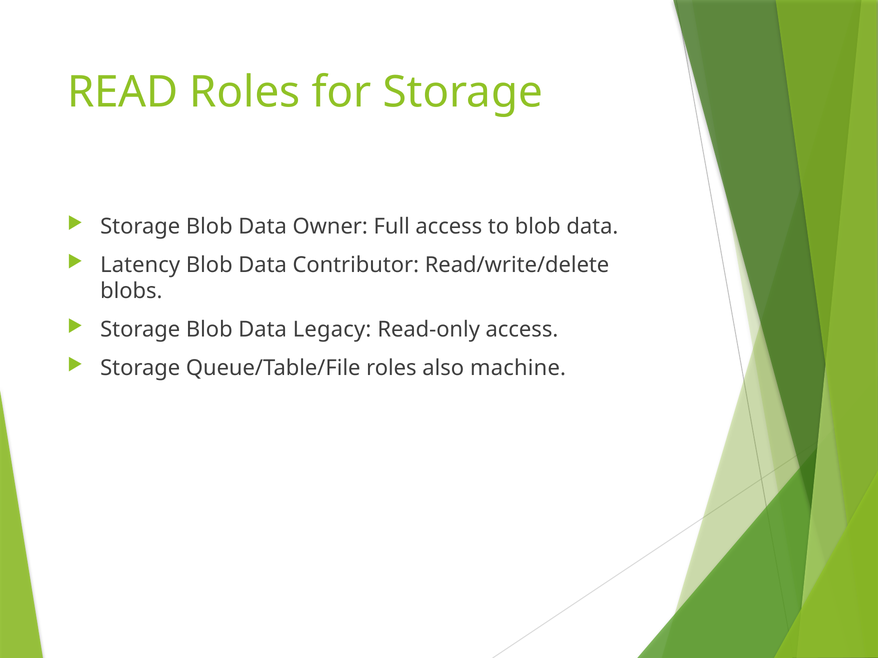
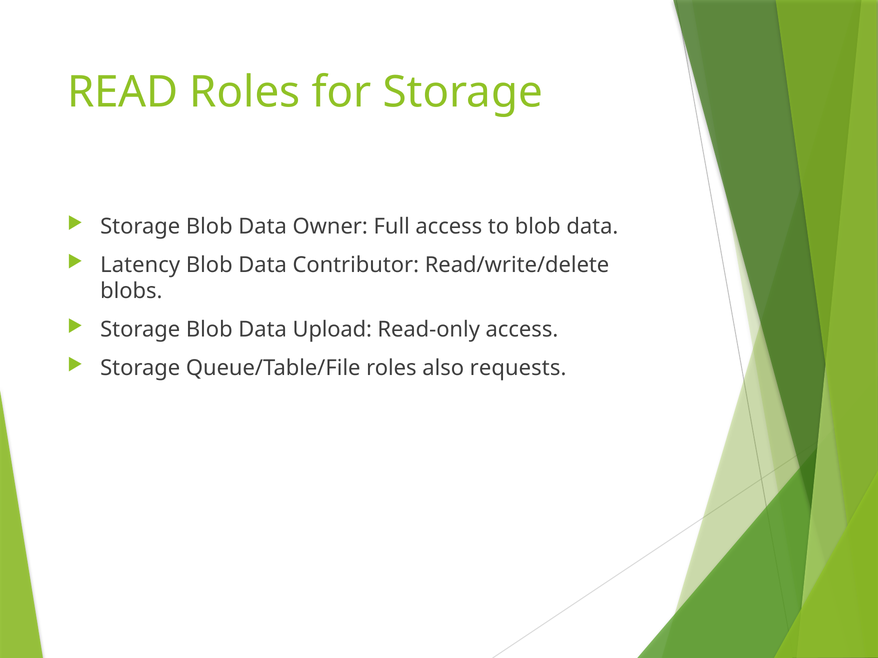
Legacy: Legacy -> Upload
machine: machine -> requests
